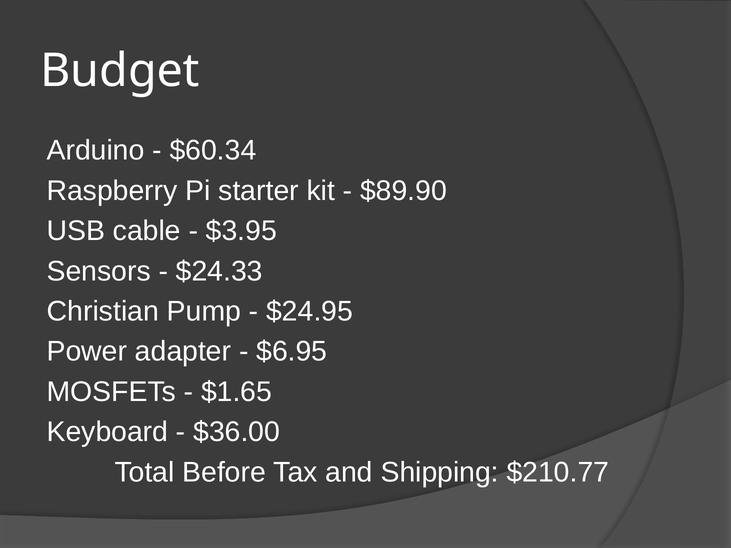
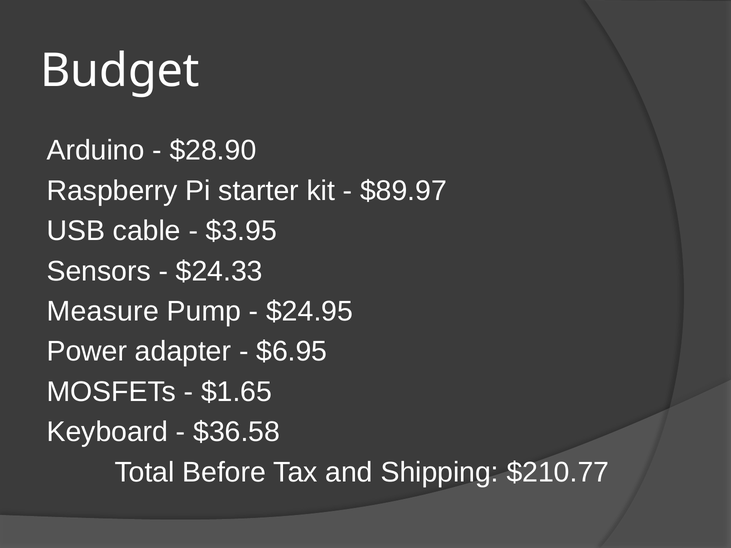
$60.34: $60.34 -> $28.90
$89.90: $89.90 -> $89.97
Christian: Christian -> Measure
$36.00: $36.00 -> $36.58
